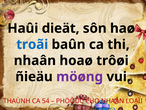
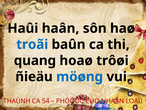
dieät: dieät -> haân
nhaân at (35, 60): nhaân -> quang
möøng colour: purple -> blue
